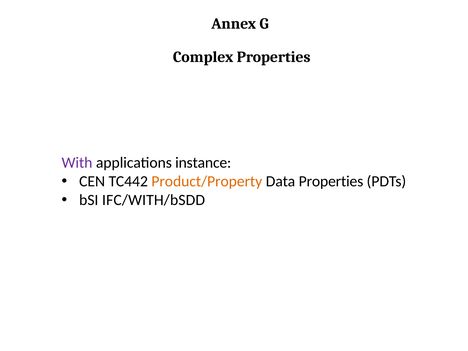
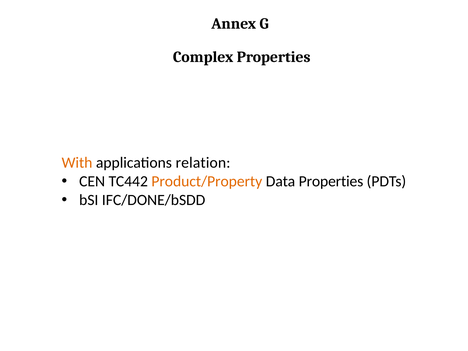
With colour: purple -> orange
instance: instance -> relation
IFC/WITH/bSDD: IFC/WITH/bSDD -> IFC/DONE/bSDD
